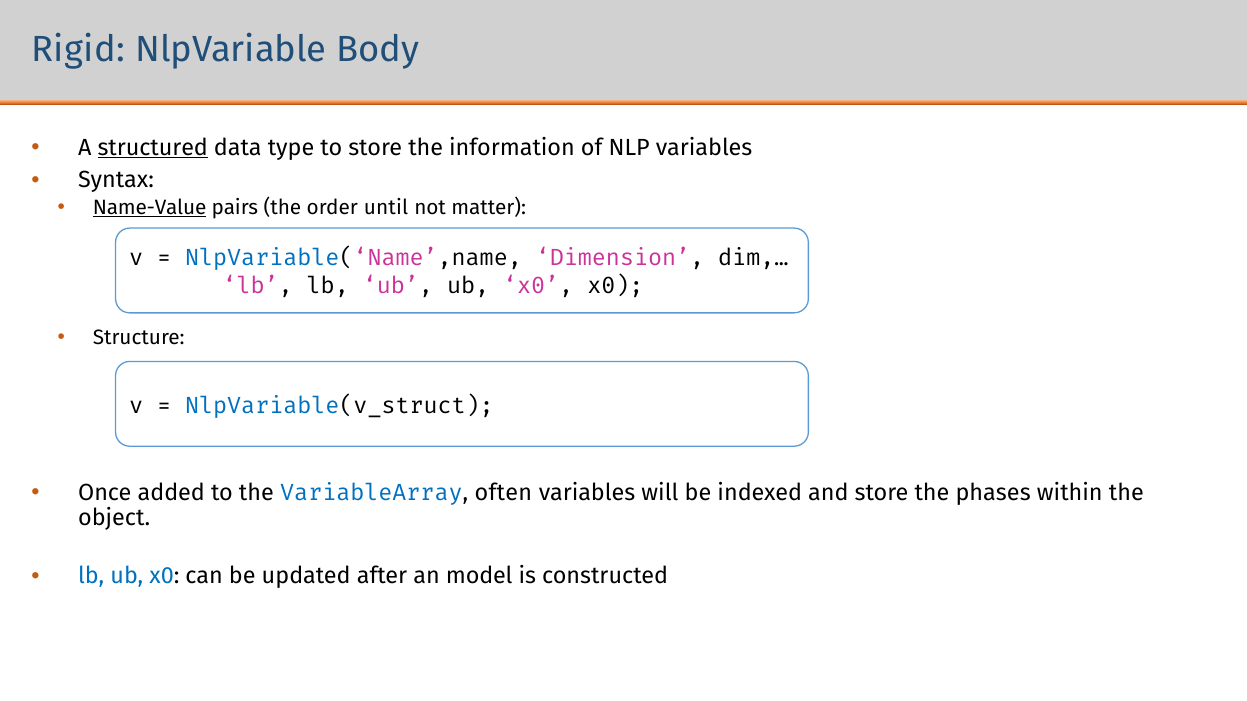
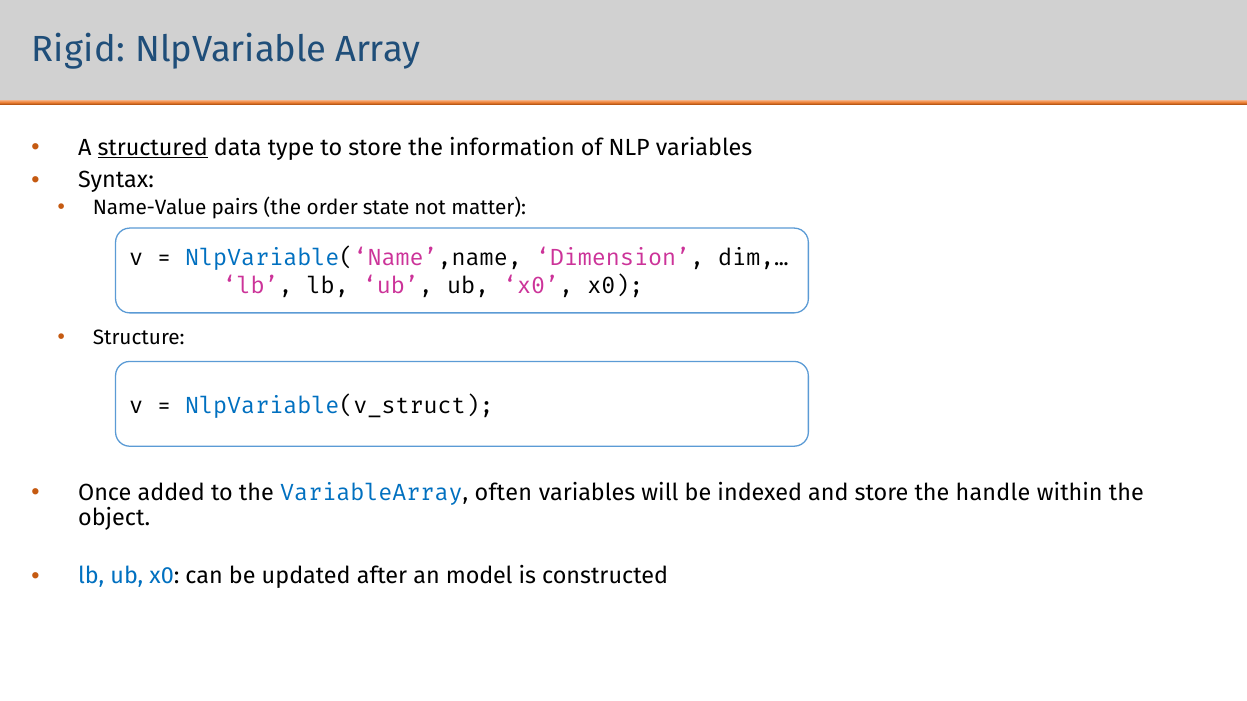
Body: Body -> Array
Name-Value underline: present -> none
until: until -> state
phases: phases -> handle
